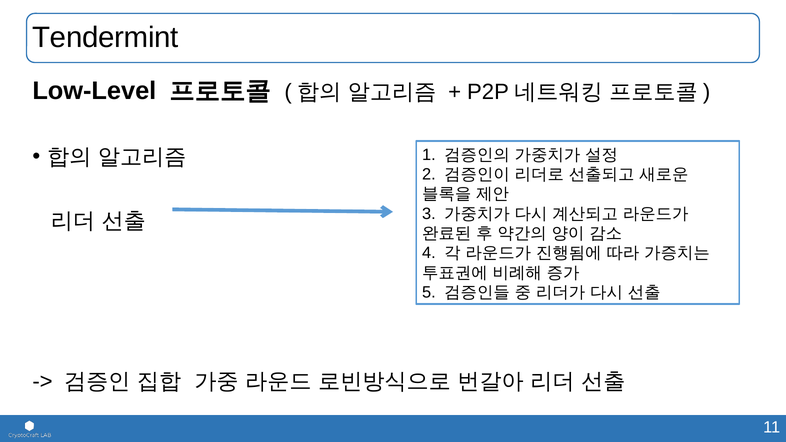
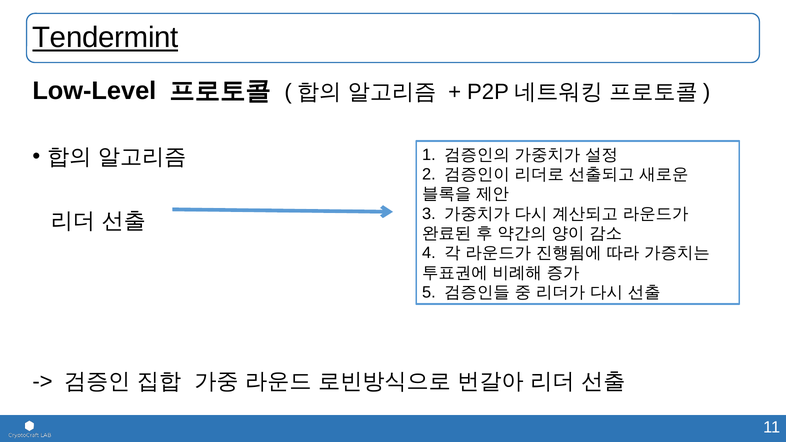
Tendermint underline: none -> present
